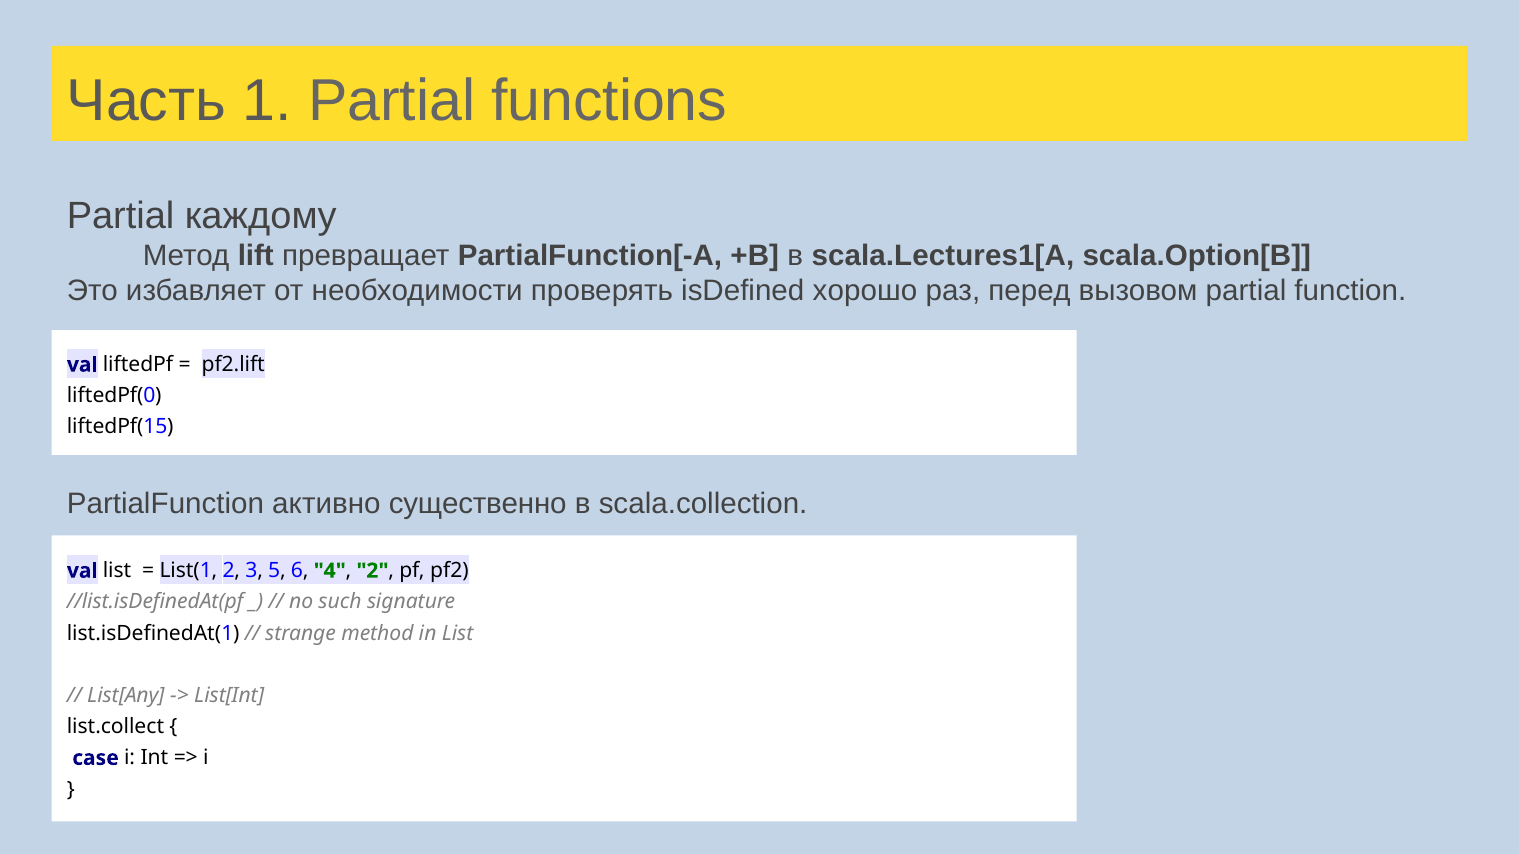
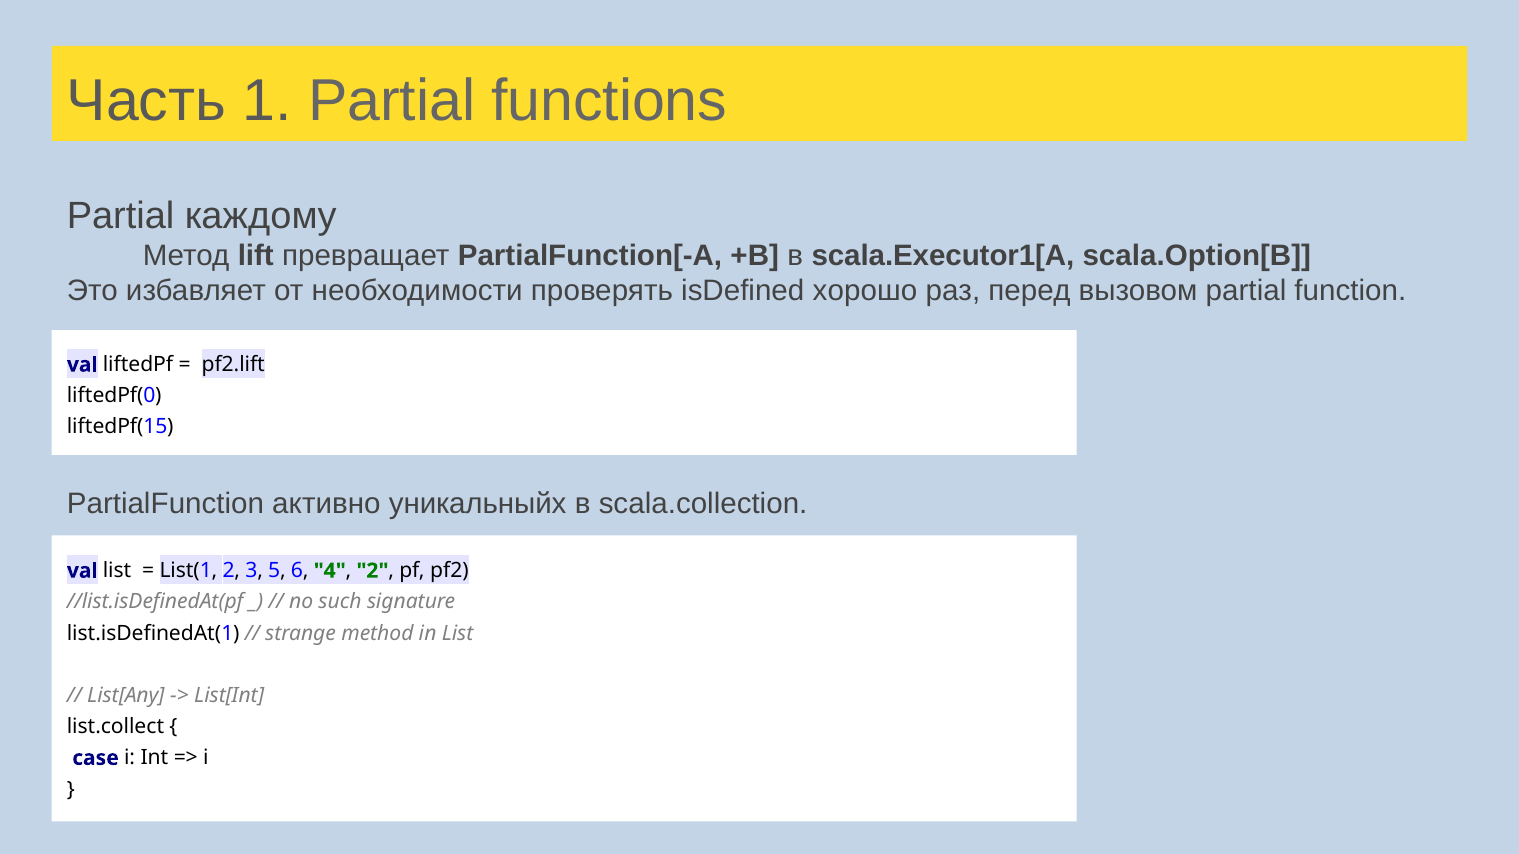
scala.Lectures1[A: scala.Lectures1[A -> scala.Executor1[A
существенно: существенно -> уникальныйх
